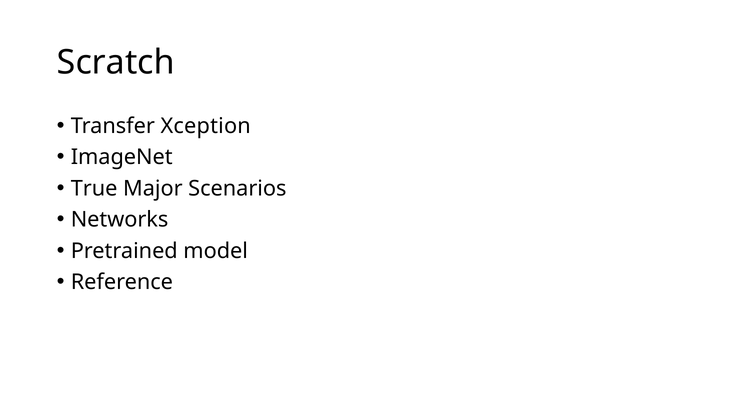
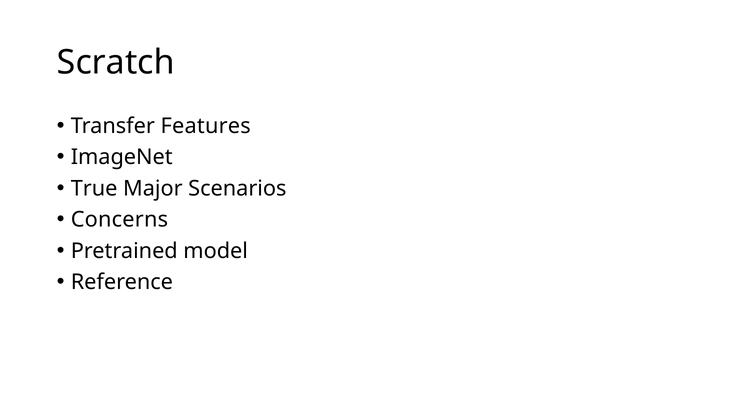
Xception: Xception -> Features
Networks: Networks -> Concerns
